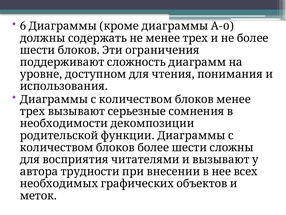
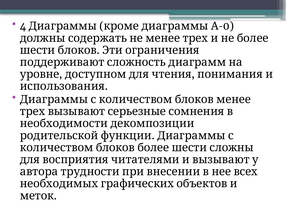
6: 6 -> 4
